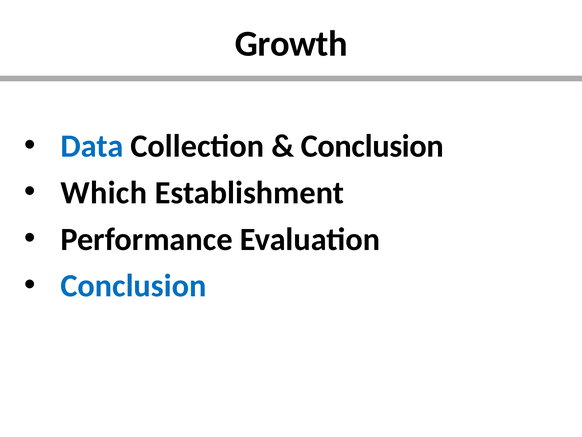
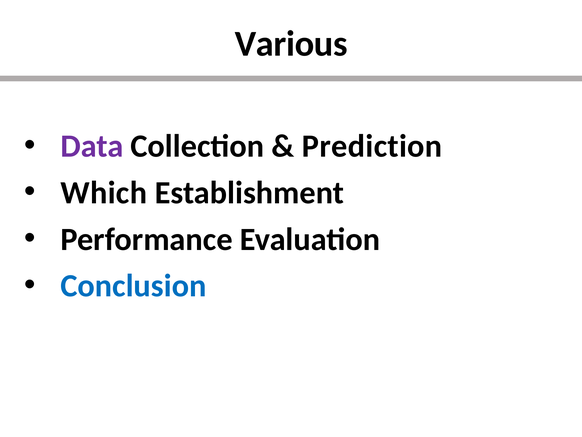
Growth: Growth -> Various
Data colour: blue -> purple
Conclusion at (372, 146): Conclusion -> Prediction
